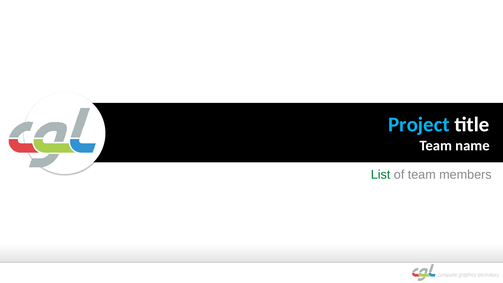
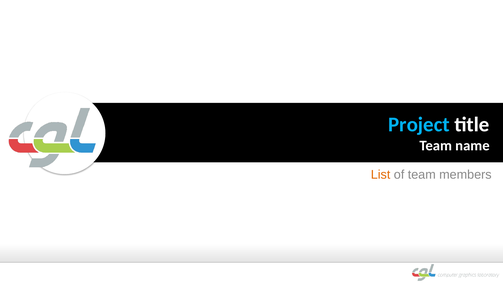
List colour: green -> orange
